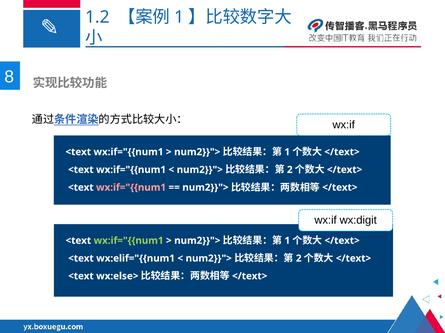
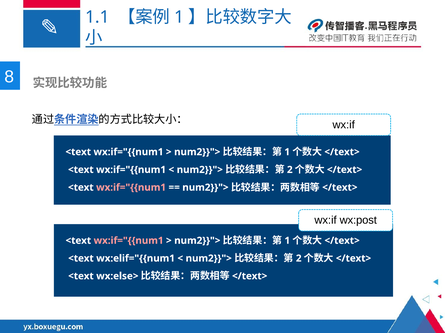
1.2: 1.2 -> 1.1
wx:digit: wx:digit -> wx:post
wx:if="{{num1 at (129, 241) colour: light green -> pink
